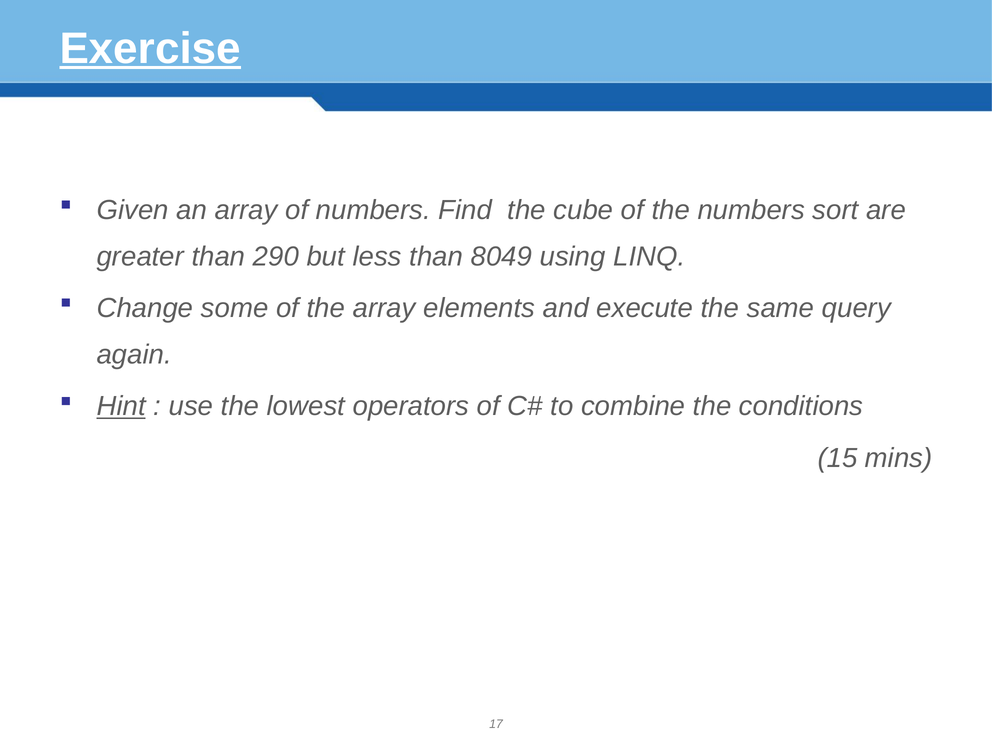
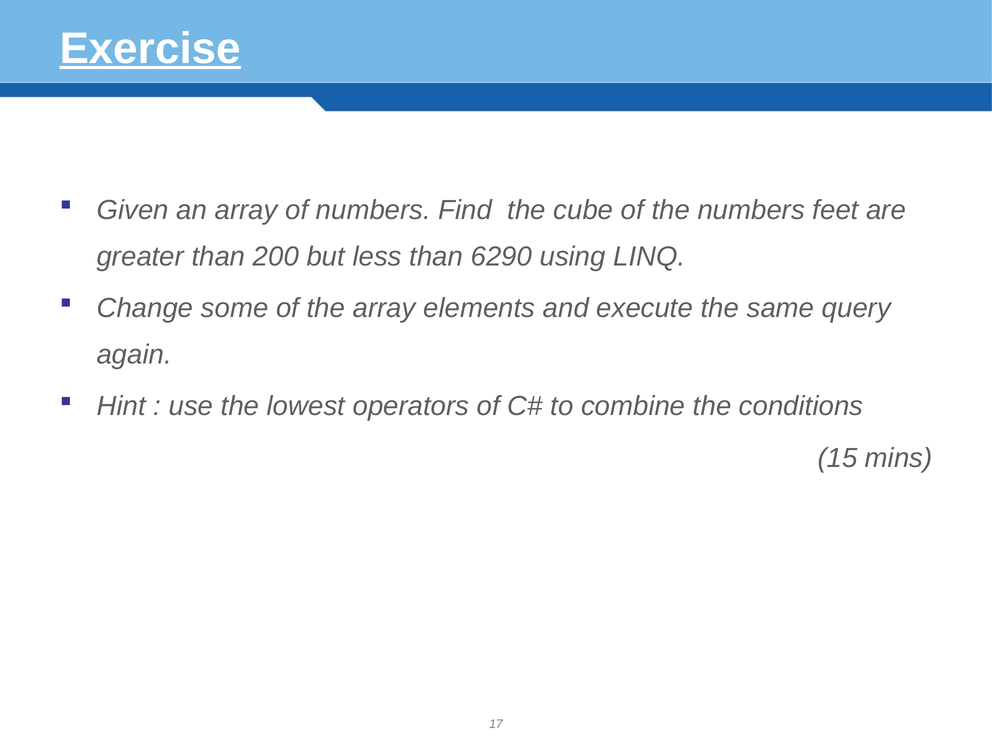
sort: sort -> feet
290: 290 -> 200
8049: 8049 -> 6290
Hint underline: present -> none
